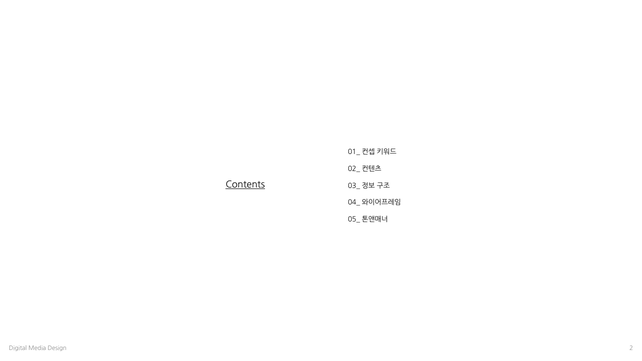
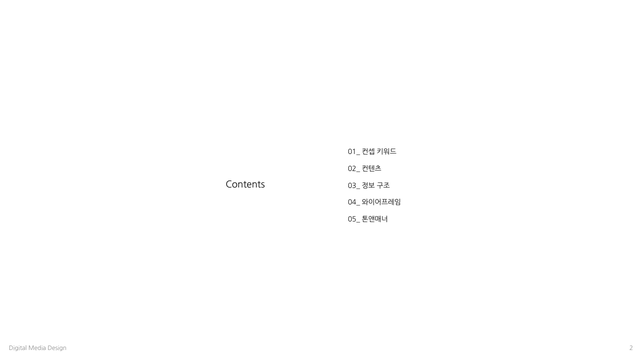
Contents underline: present -> none
